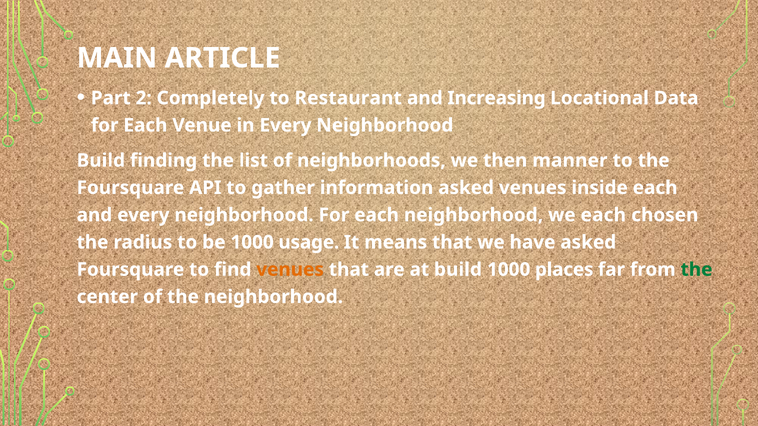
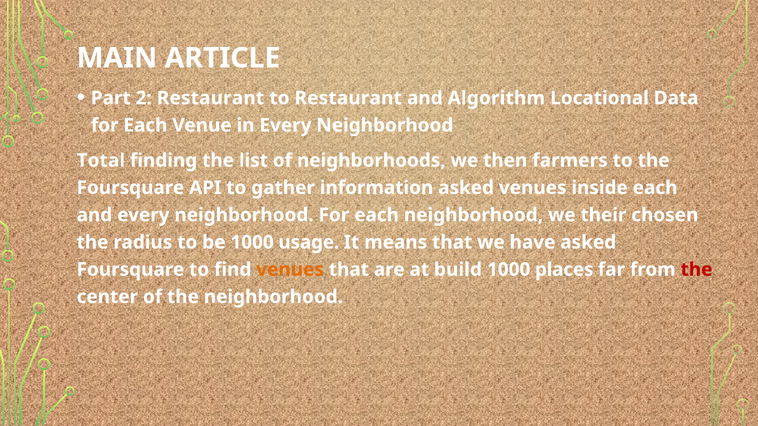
2 Completely: Completely -> Restaurant
Increasing: Increasing -> Algorithm
Build at (101, 161): Build -> Total
manner: manner -> farmers
we each: each -> their
the at (697, 270) colour: green -> red
